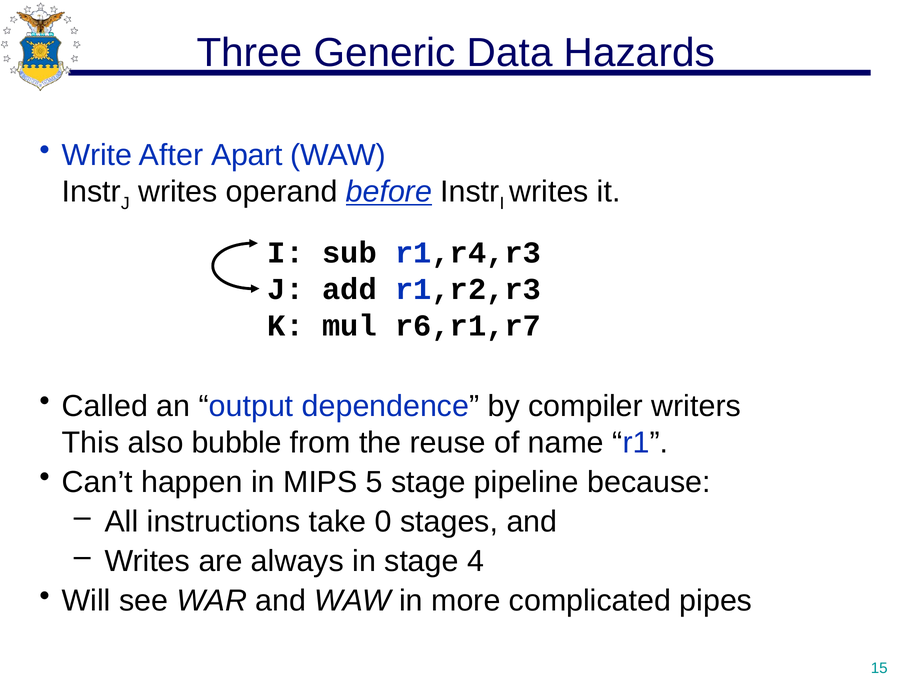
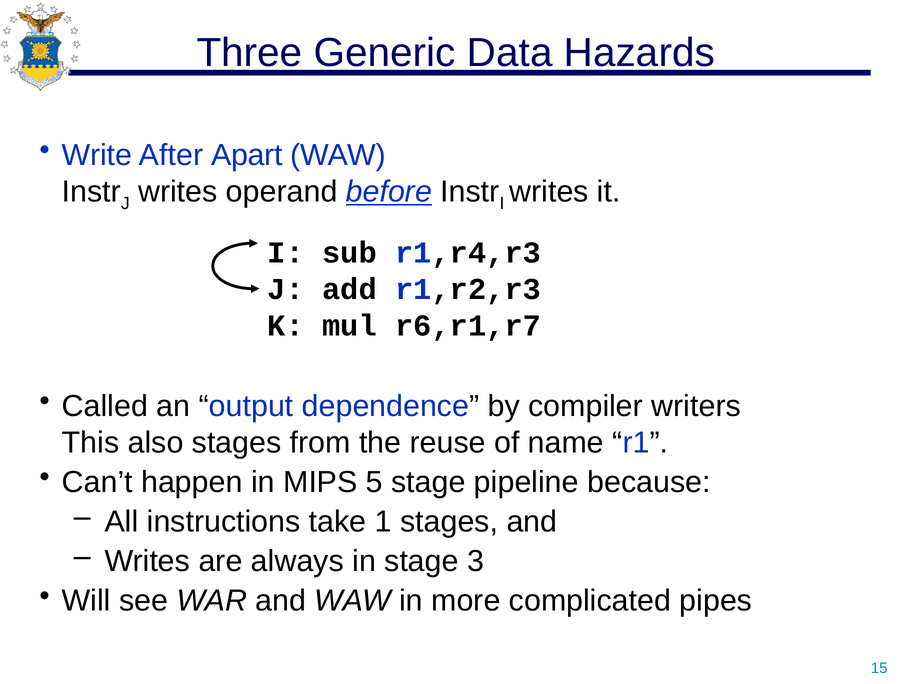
also bubble: bubble -> stages
0: 0 -> 1
4: 4 -> 3
